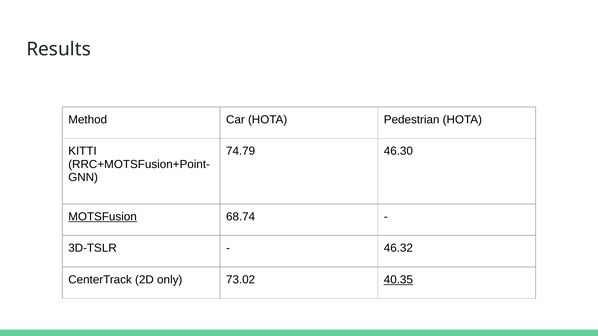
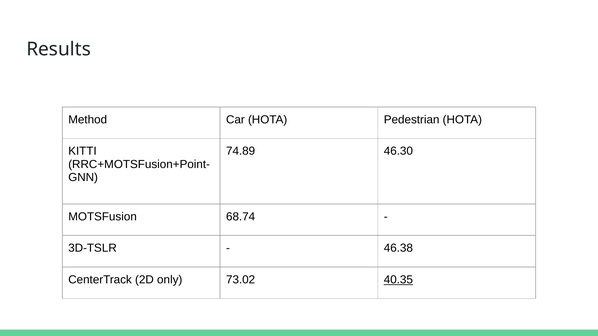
74.79: 74.79 -> 74.89
MOTSFusion underline: present -> none
46.32: 46.32 -> 46.38
